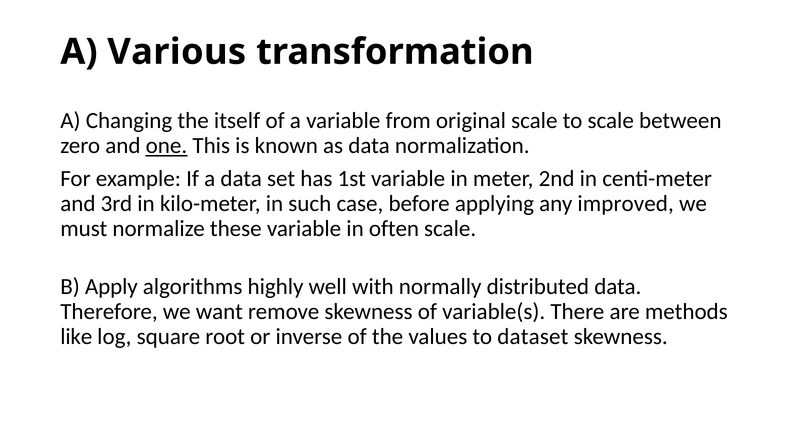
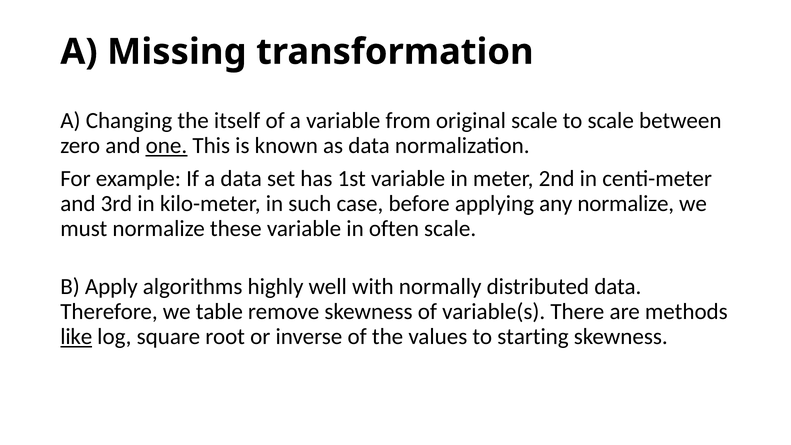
Various: Various -> Missing
any improved: improved -> normalize
want: want -> table
like underline: none -> present
dataset: dataset -> starting
